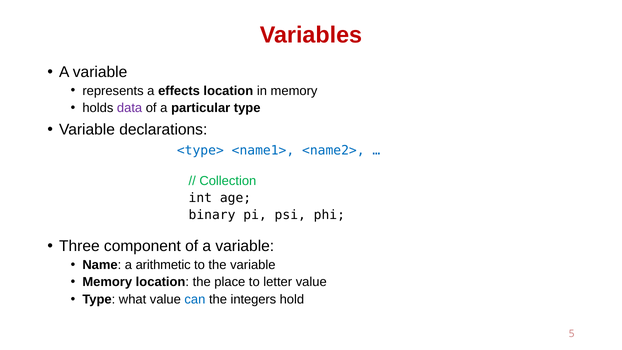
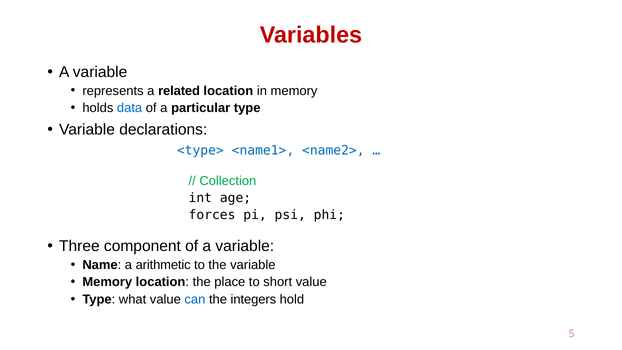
effects: effects -> related
data colour: purple -> blue
binary: binary -> forces
letter: letter -> short
